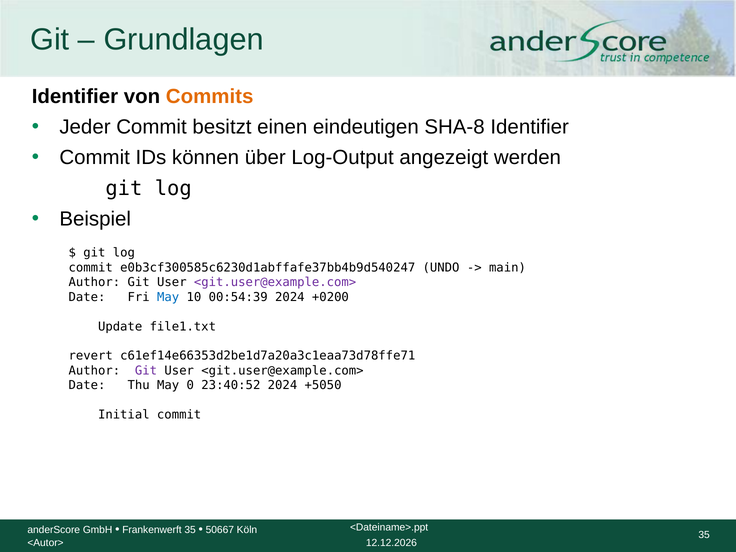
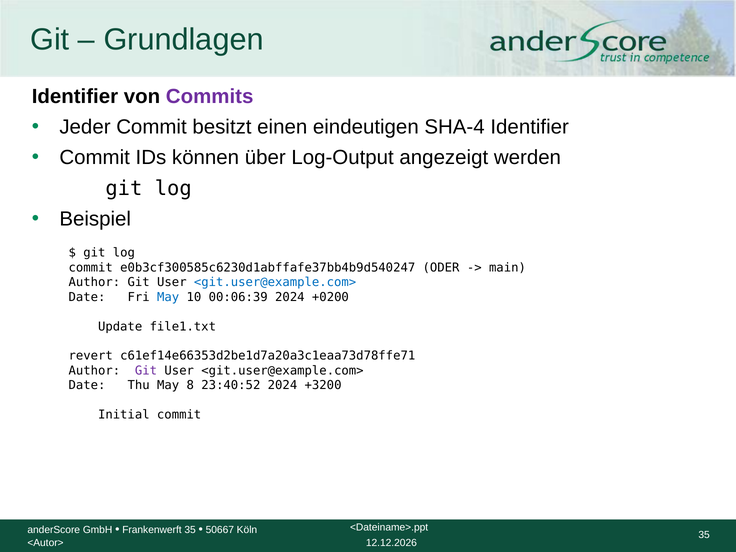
Commits colour: orange -> purple
SHA-8: SHA-8 -> SHA-4
UNDO: UNDO -> ODER
<git.user@example.com> at (275, 282) colour: purple -> blue
00:54:39: 00:54:39 -> 00:06:39
0: 0 -> 8
+5050: +5050 -> +3200
